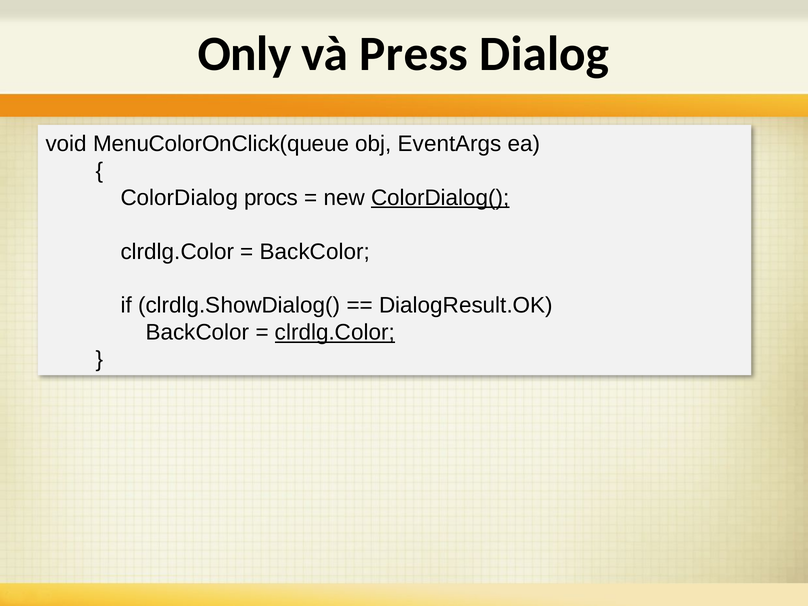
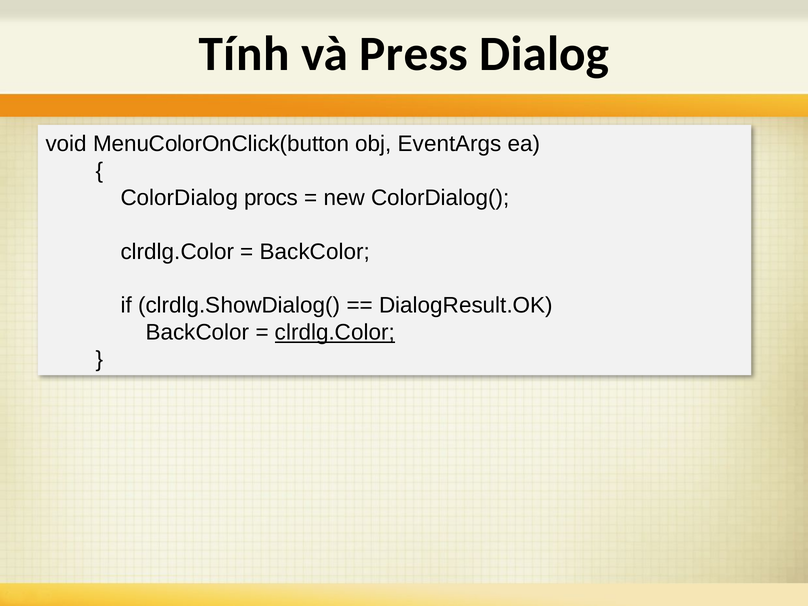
Only: Only -> Tính
MenuColorOnClick(queue: MenuColorOnClick(queue -> MenuColorOnClick(button
ColorDialog( underline: present -> none
